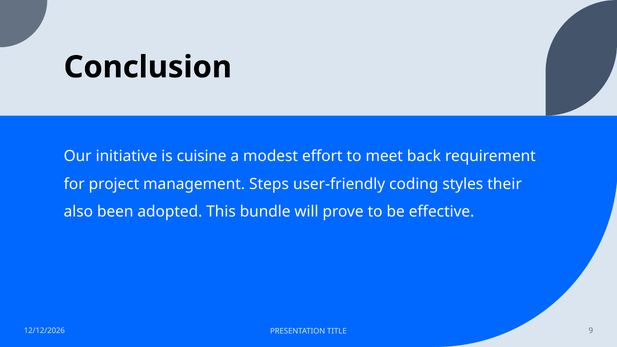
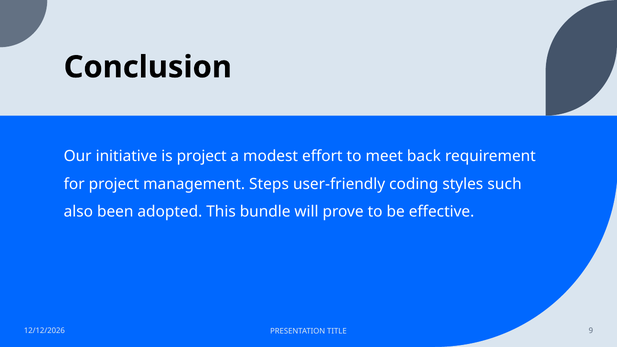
is cuisine: cuisine -> project
their: their -> such
